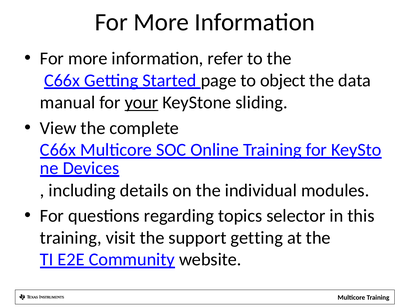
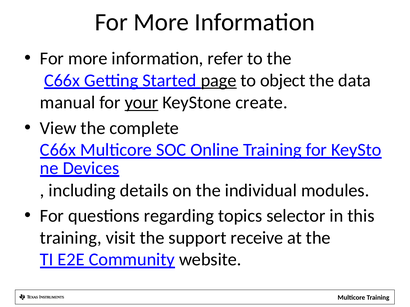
page underline: none -> present
sliding: sliding -> create
support getting: getting -> receive
